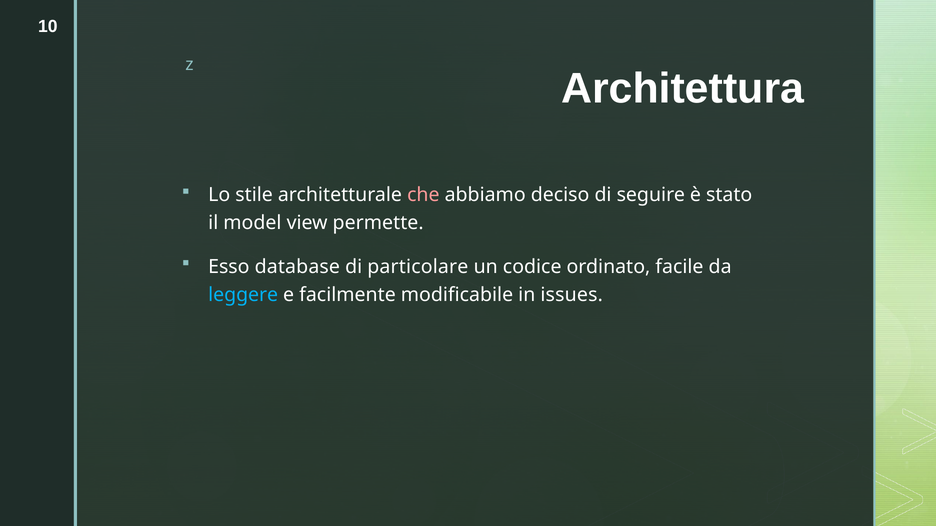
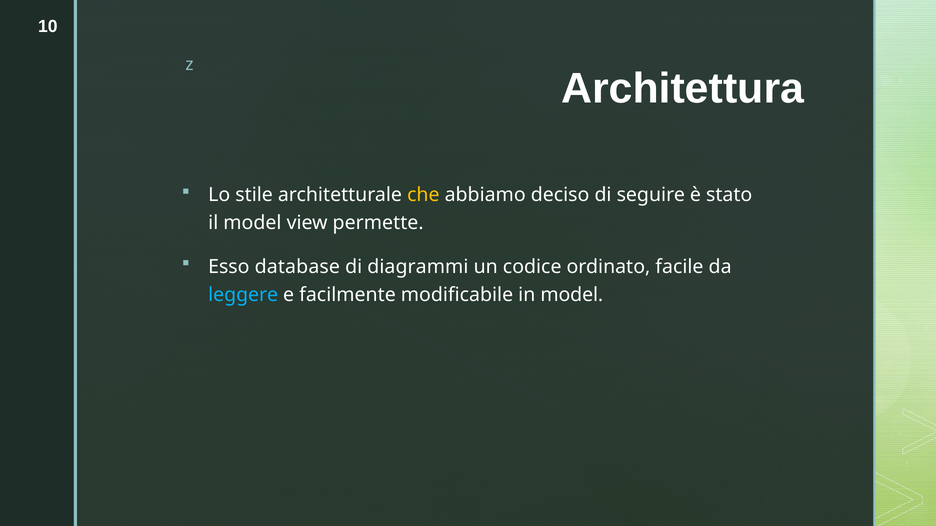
che colour: pink -> yellow
particolare: particolare -> diagrammi
in issues: issues -> model
